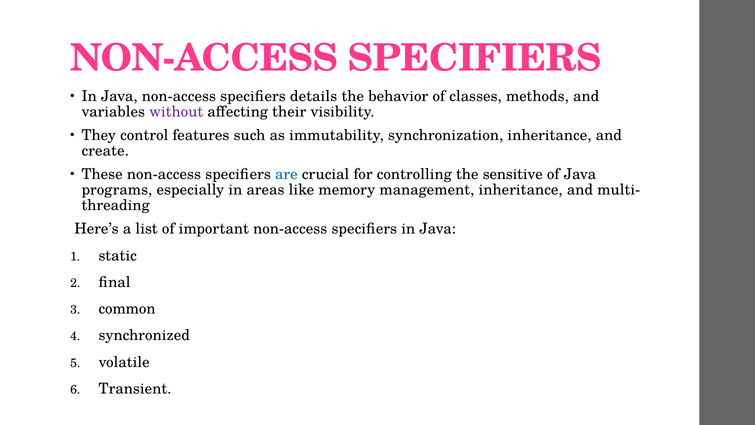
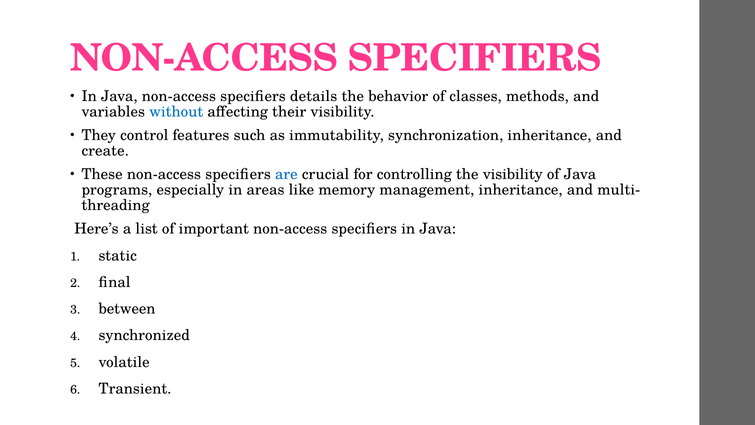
without colour: purple -> blue
the sensitive: sensitive -> visibility
common: common -> between
